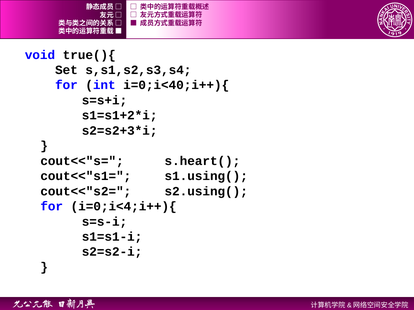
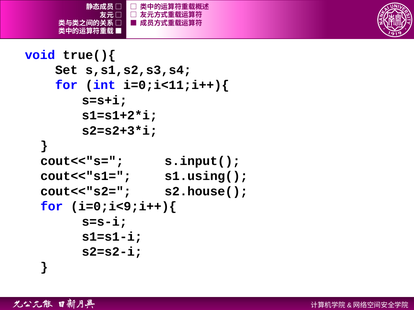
i=0;i<40;i++){: i=0;i<40;i++){ -> i=0;i<11;i++){
s.heart(: s.heart( -> s.input(
s2.using(: s2.using( -> s2.house(
i=0;i<4;i++){: i=0;i<4;i++){ -> i=0;i<9;i++){
